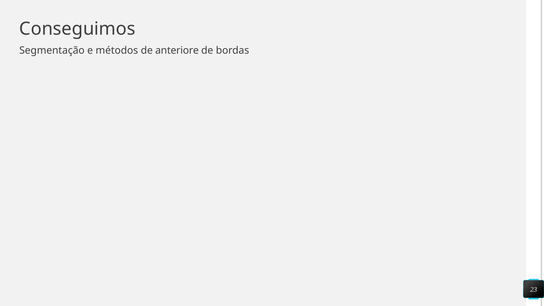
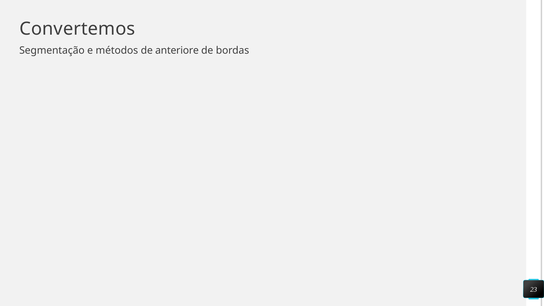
Conseguimos: Conseguimos -> Convertemos
